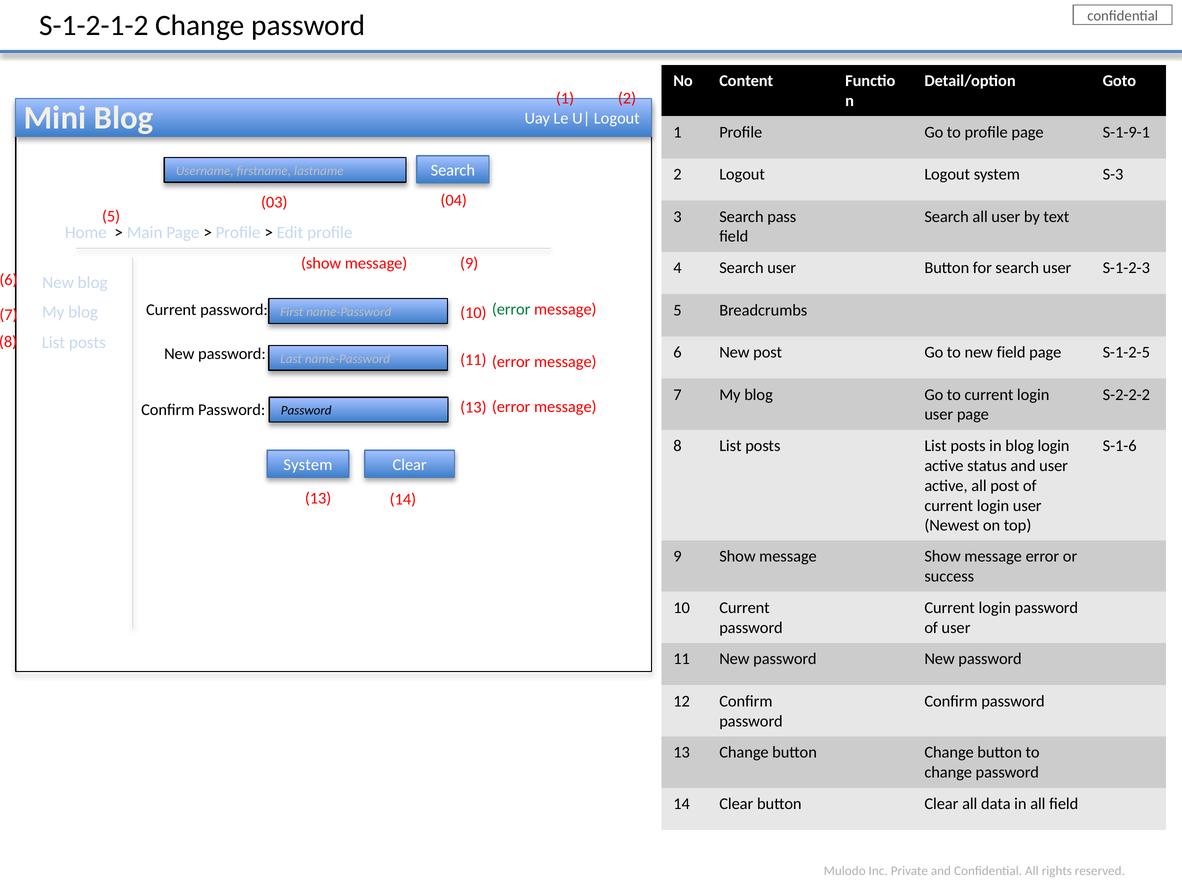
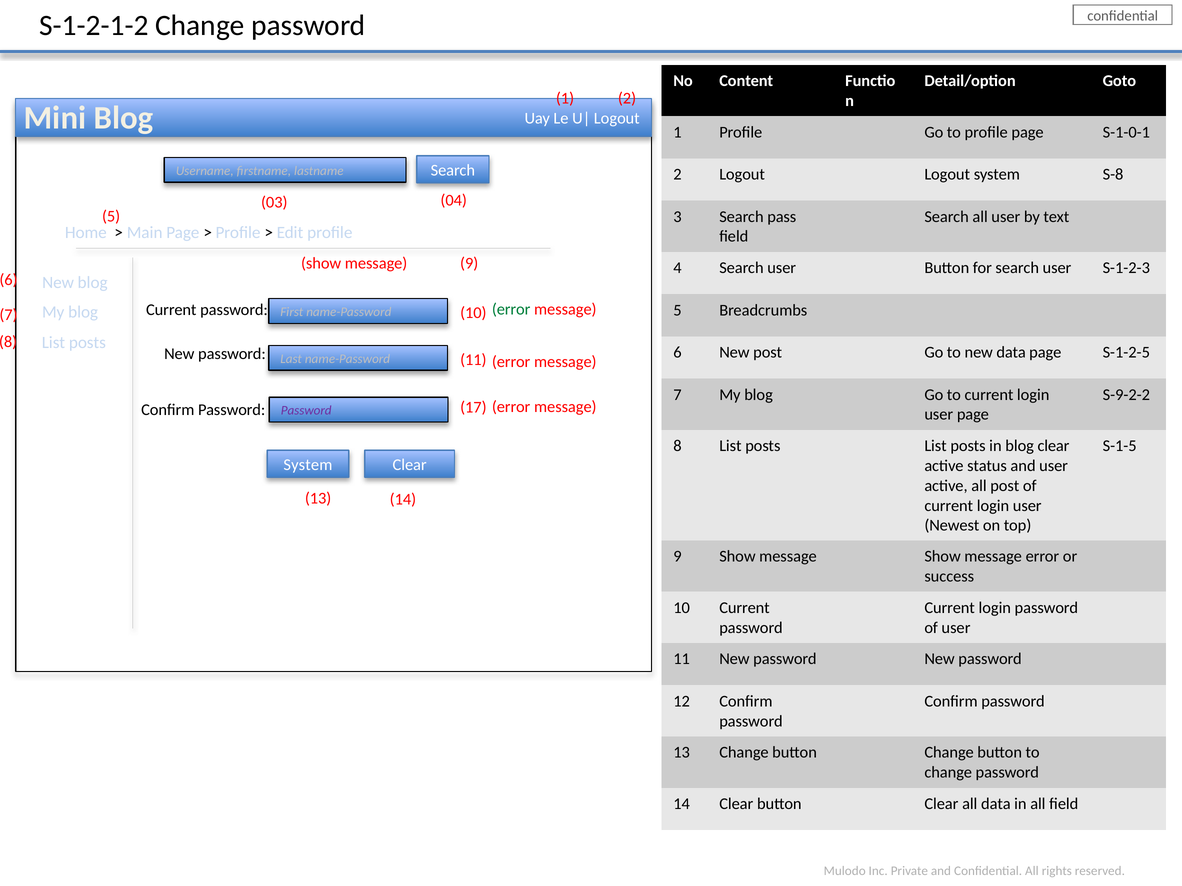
S-1-9-1: S-1-9-1 -> S-1-0-1
S-3: S-3 -> S-8
new field: field -> data
S-2-2-2: S-2-2-2 -> S-9-2-2
13 at (473, 407): 13 -> 17
Password at (306, 411) colour: black -> purple
blog login: login -> clear
S-1-6: S-1-6 -> S-1-5
